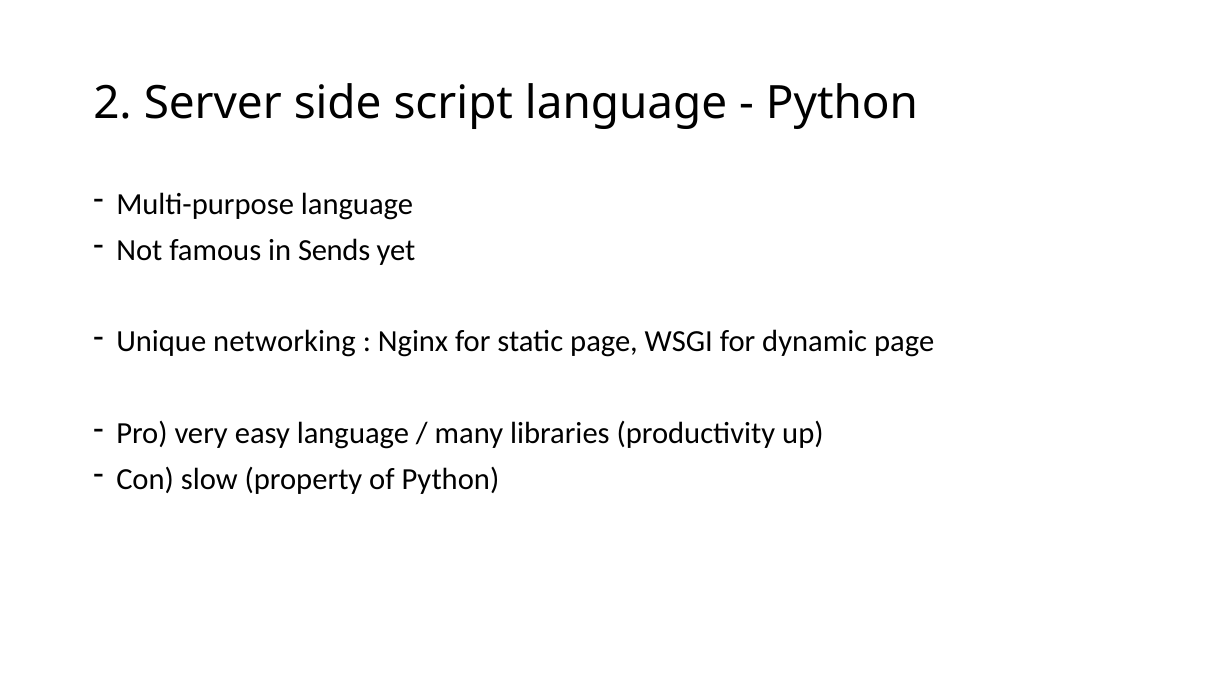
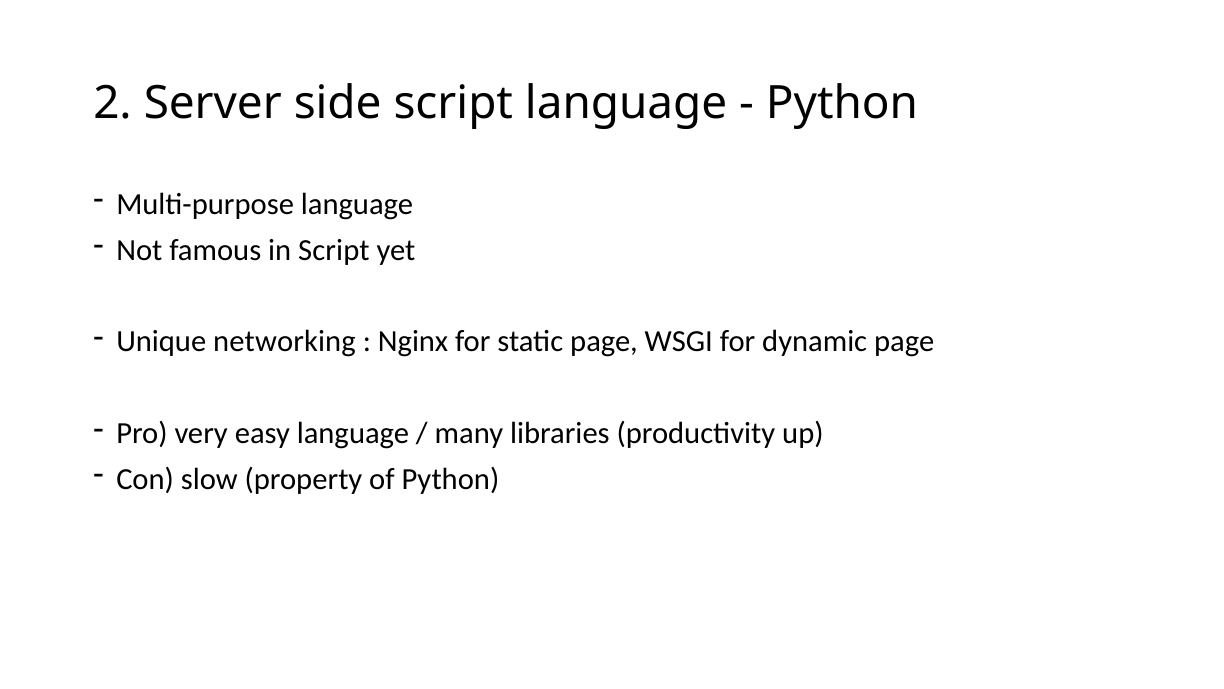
in Sends: Sends -> Script
